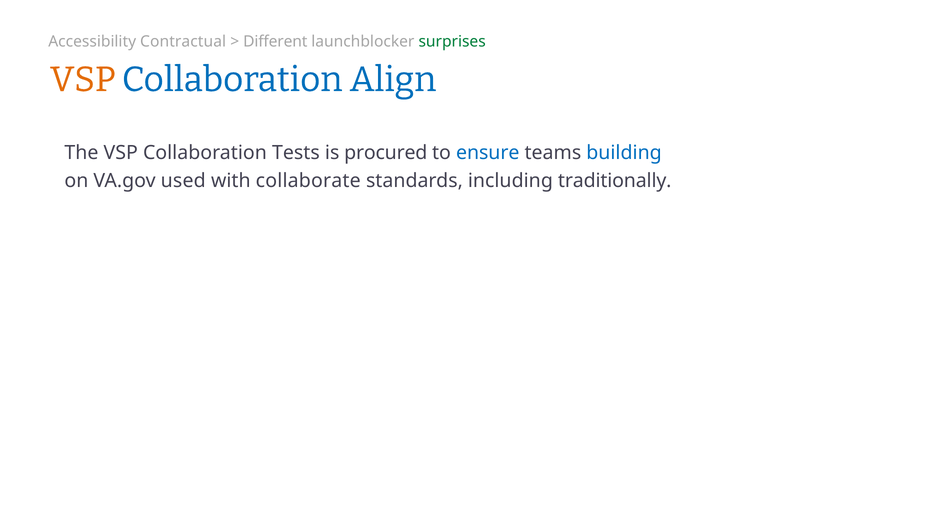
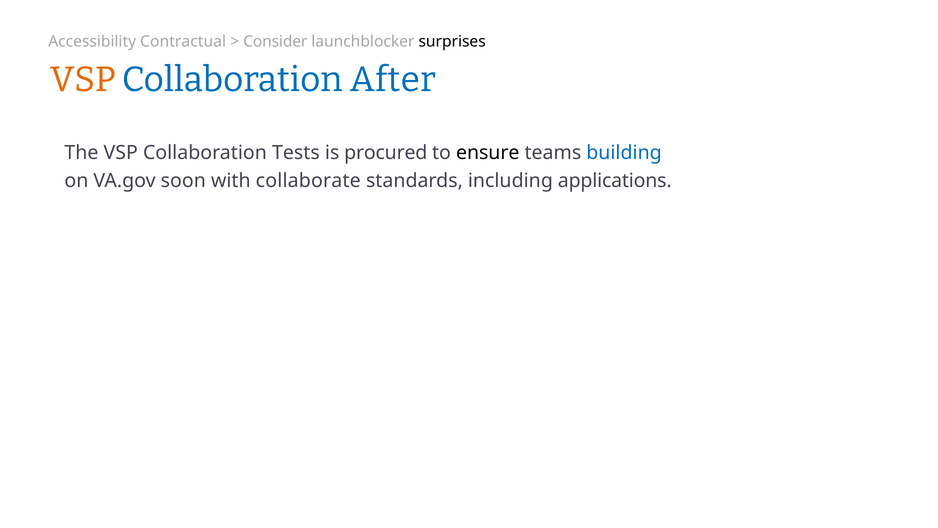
Different: Different -> Consider
surprises colour: green -> black
Align: Align -> After
ensure colour: blue -> black
used: used -> soon
traditionally: traditionally -> applications
